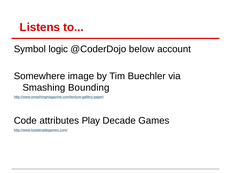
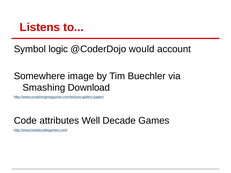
below: below -> would
Bounding: Bounding -> Download
Play: Play -> Well
